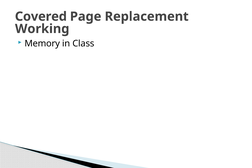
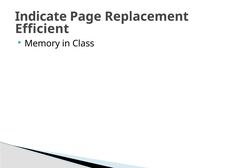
Covered: Covered -> Indicate
Working: Working -> Efficient
